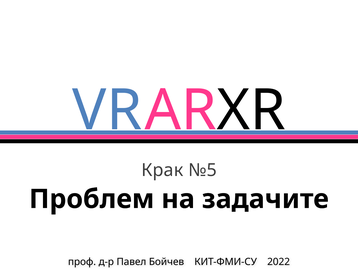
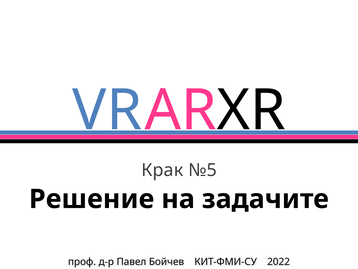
Проблем: Проблем -> Решение
